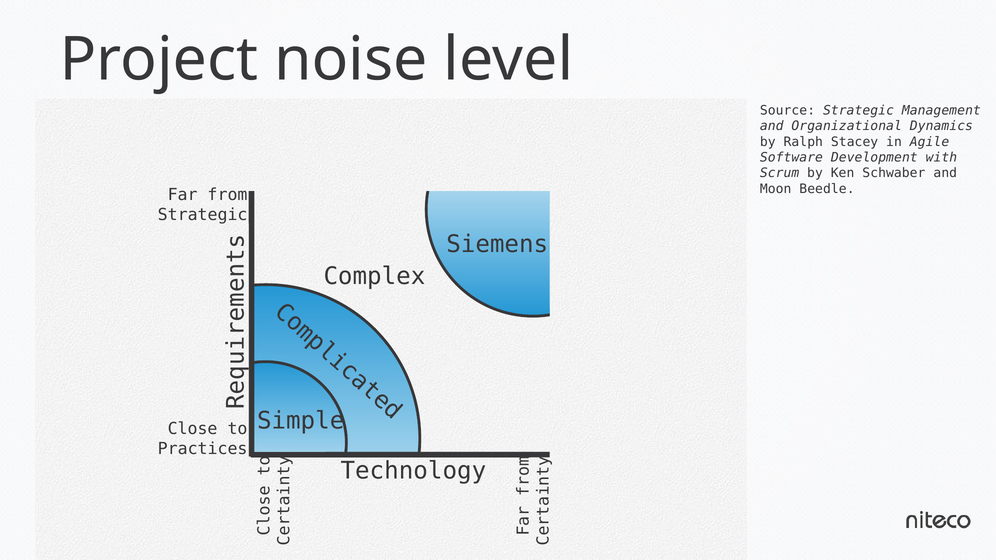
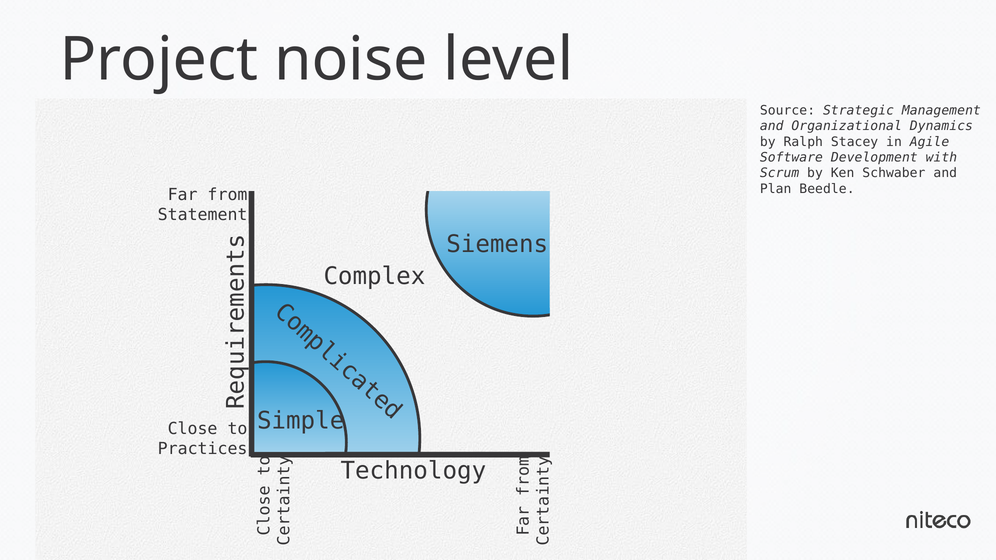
Moon: Moon -> Plan
Strategic at (203, 215): Strategic -> Statement
